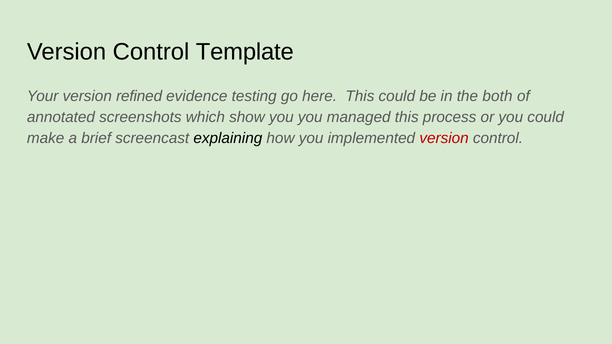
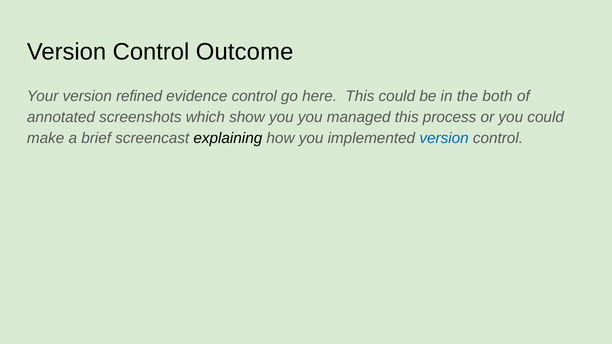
Template: Template -> Outcome
evidence testing: testing -> control
version at (444, 138) colour: red -> blue
